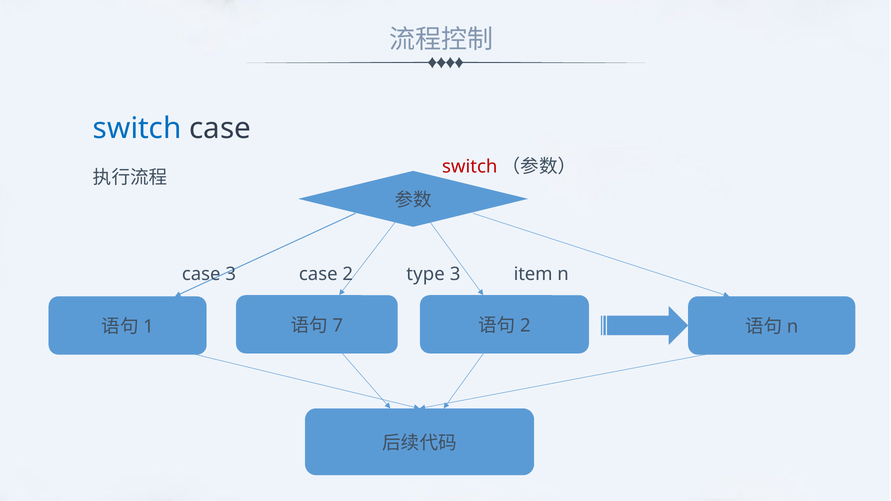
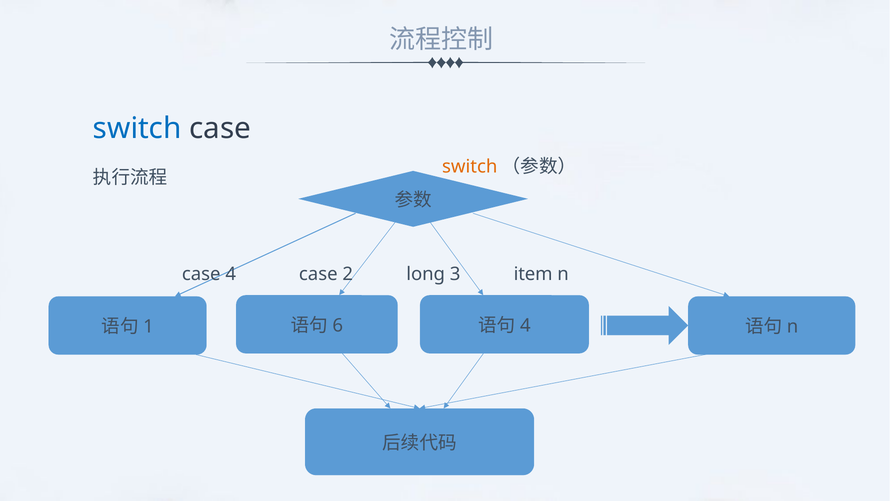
switch at (470, 167) colour: red -> orange
case 3: 3 -> 4
type: type -> long
7: 7 -> 6
2 at (525, 326): 2 -> 4
